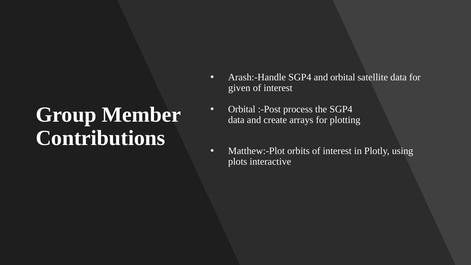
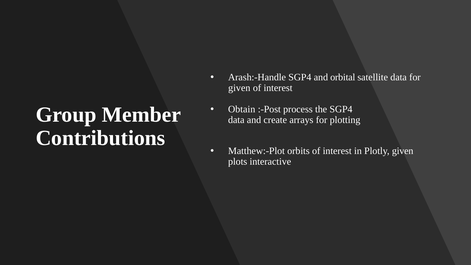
Orbital at (242, 109): Orbital -> Obtain
Plotly using: using -> given
